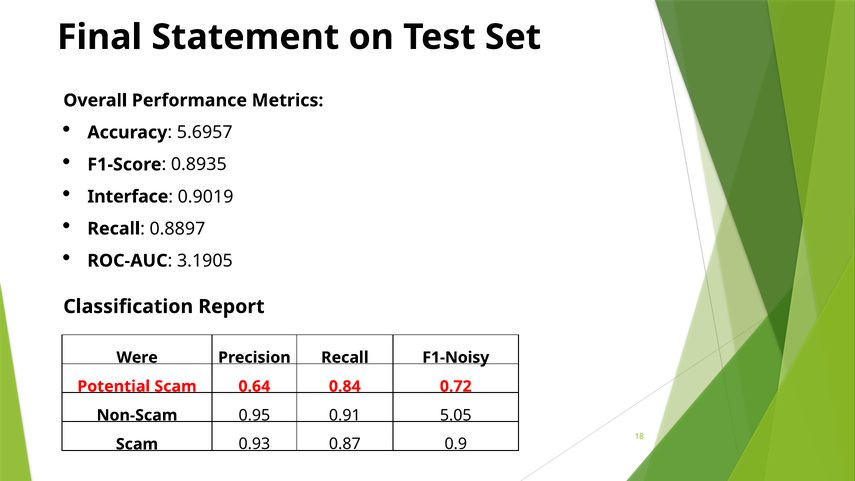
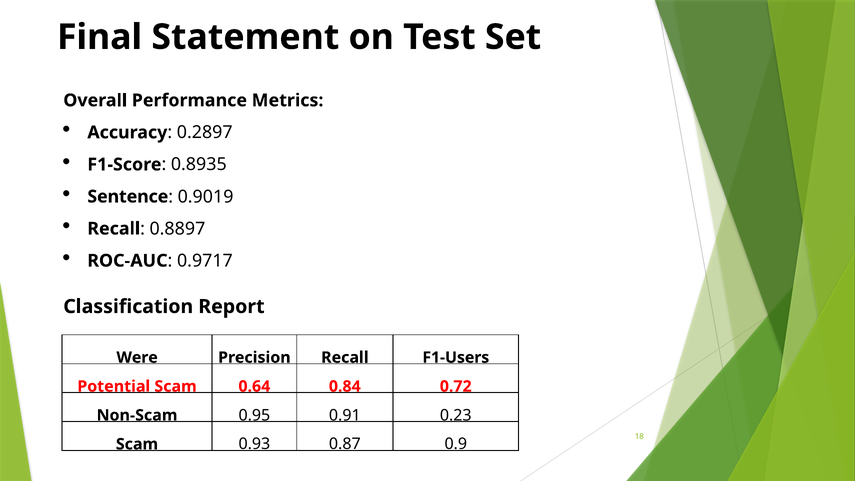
5.6957: 5.6957 -> 0.2897
Interface: Interface -> Sentence
3.1905: 3.1905 -> 0.9717
F1-Noisy: F1-Noisy -> F1-Users
5.05: 5.05 -> 0.23
